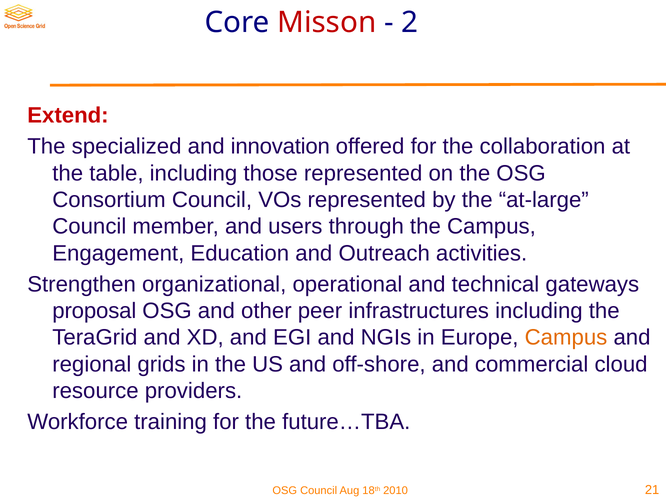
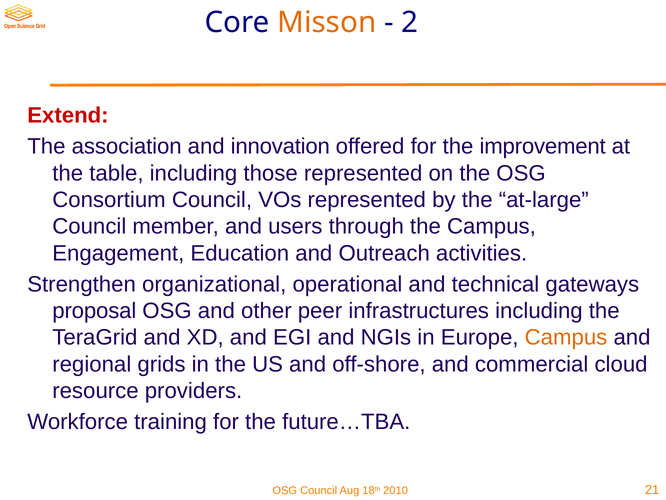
Misson colour: red -> orange
specialized: specialized -> association
collaboration: collaboration -> improvement
